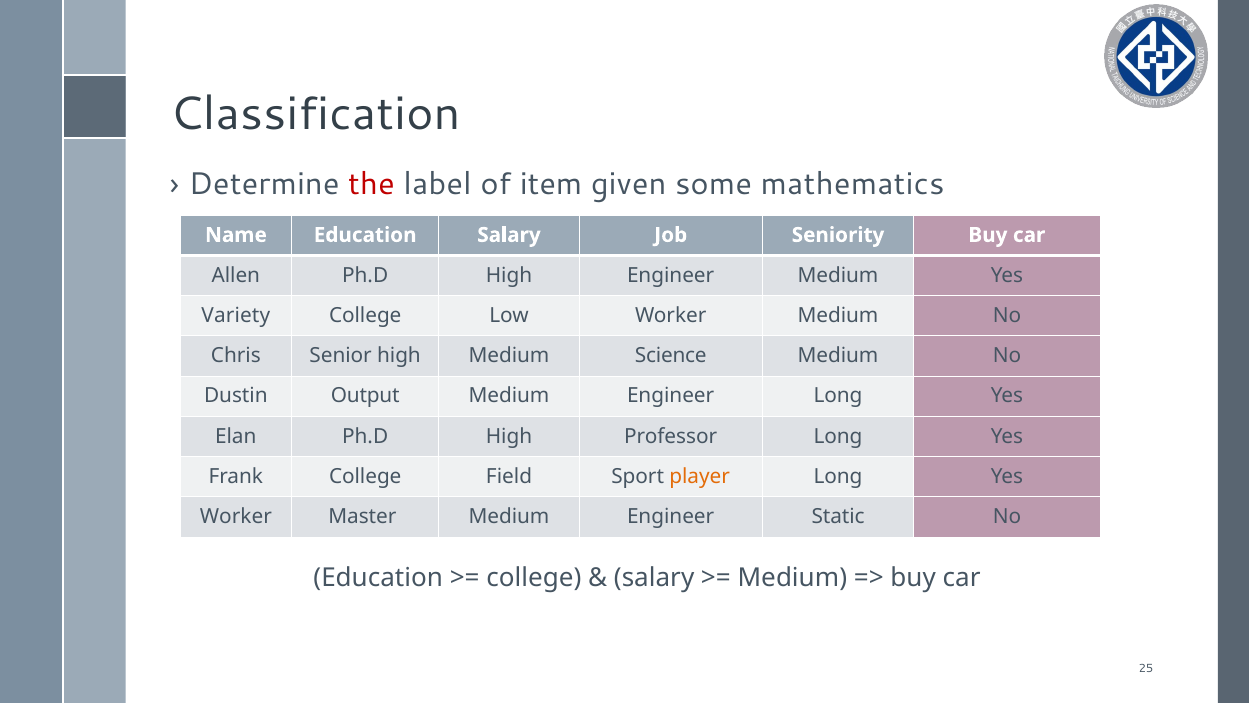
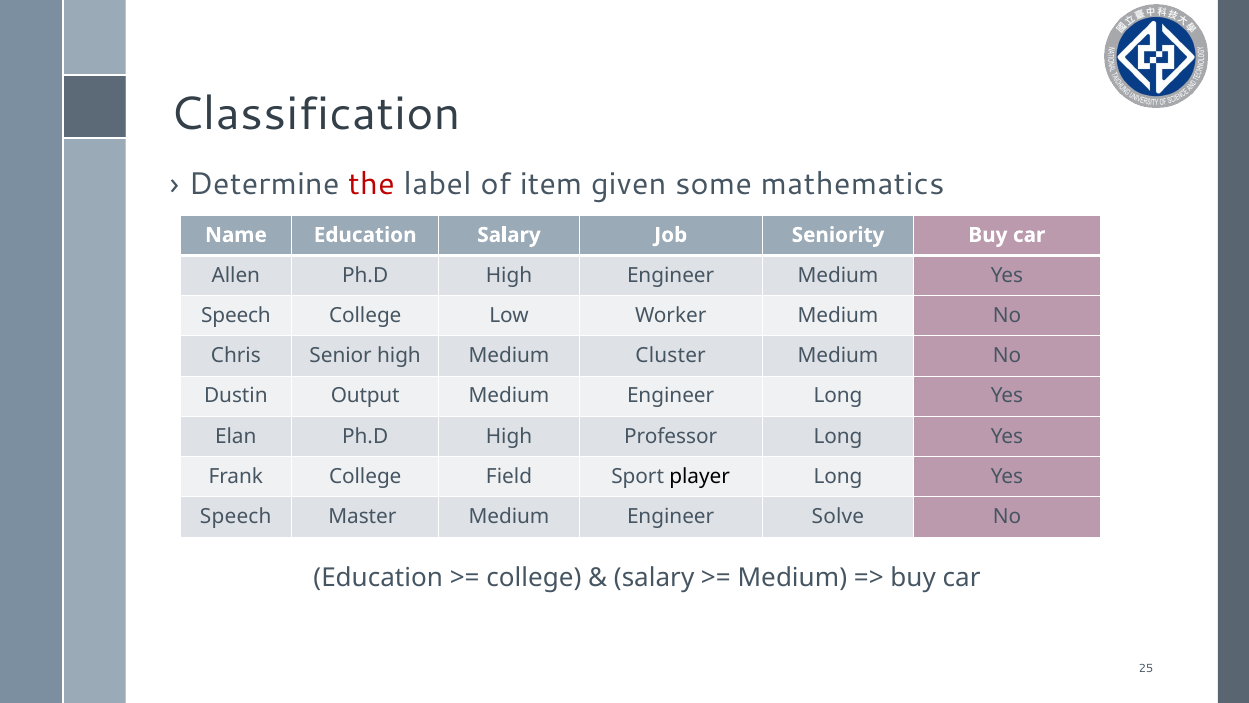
Variety at (236, 315): Variety -> Speech
Science: Science -> Cluster
player colour: orange -> black
Worker at (236, 517): Worker -> Speech
Static: Static -> Solve
